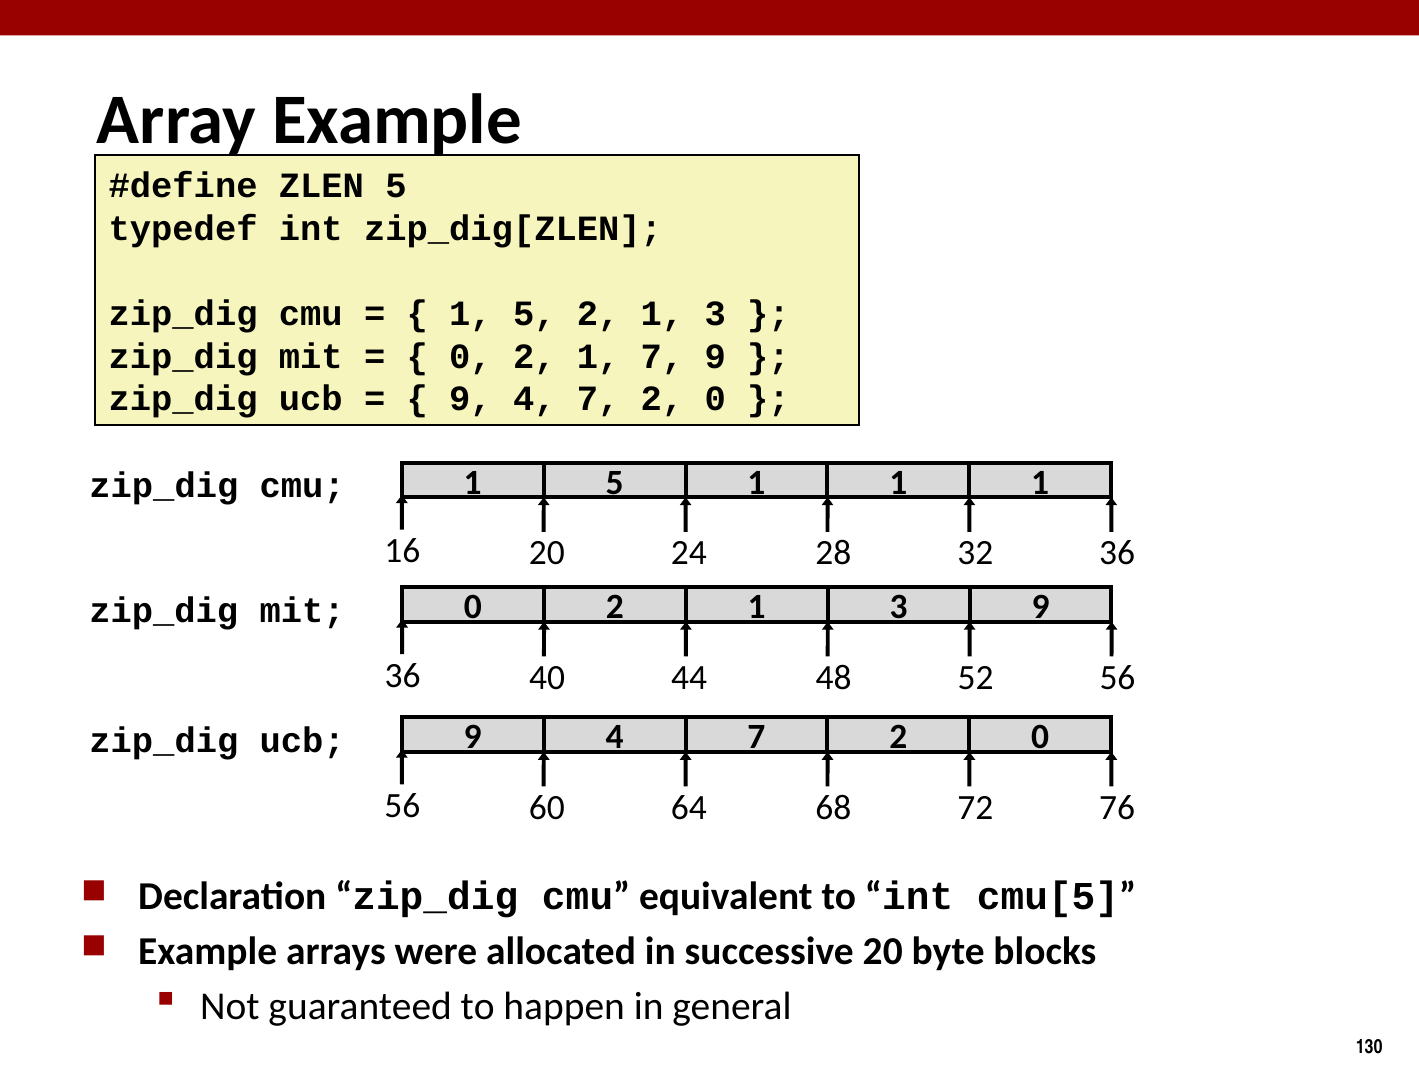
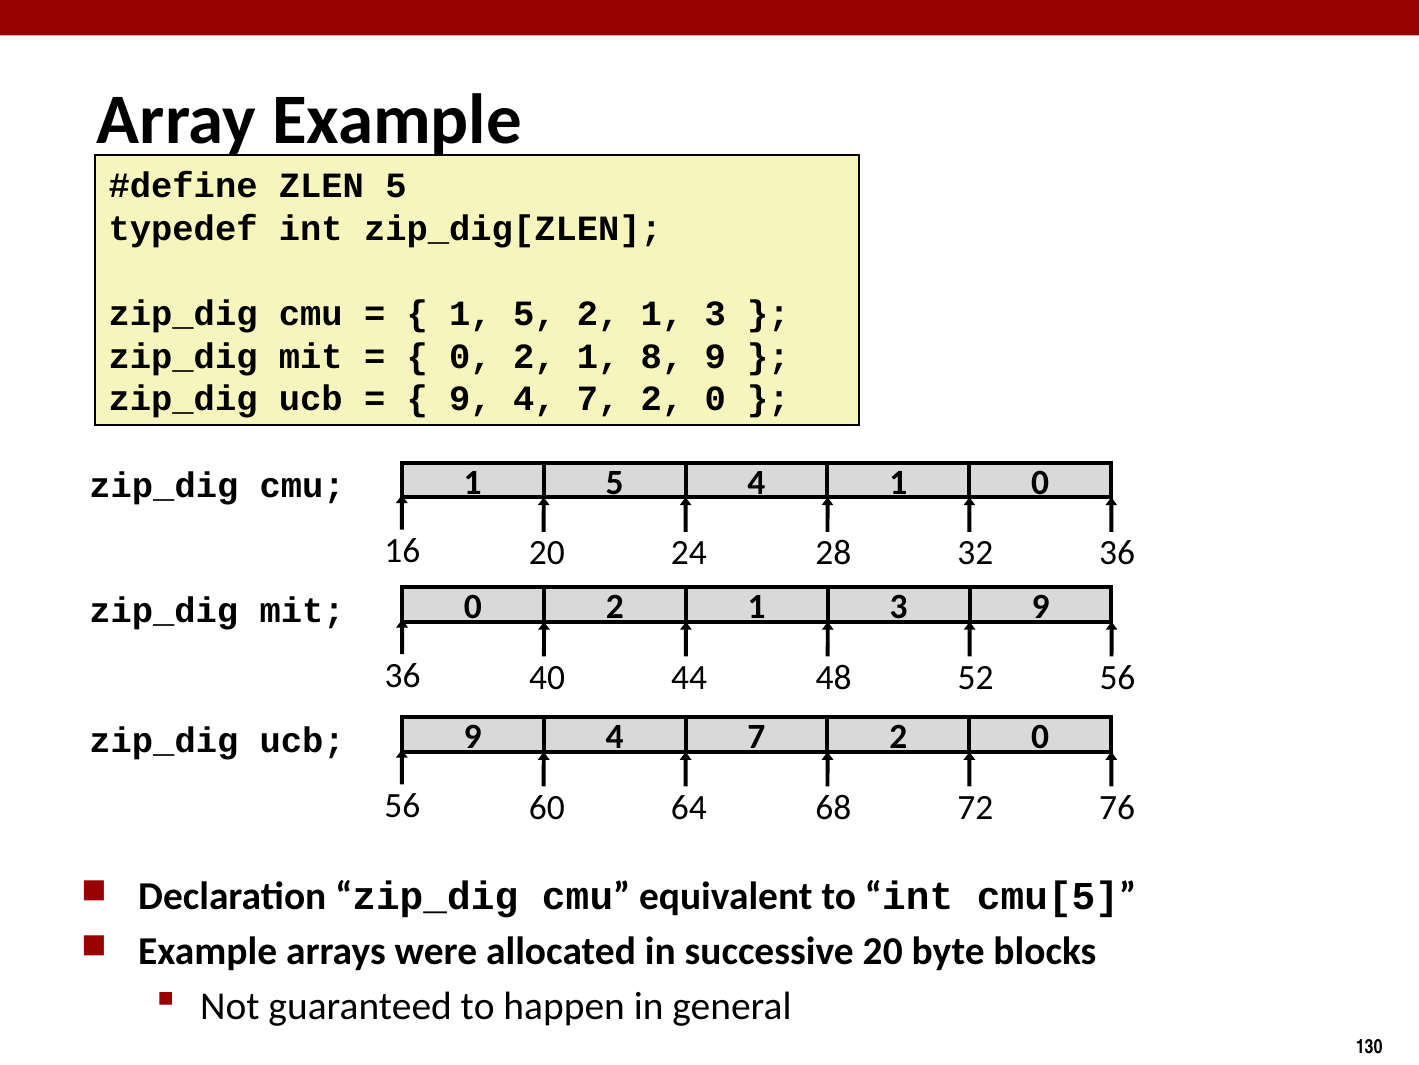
1 7: 7 -> 8
5 1: 1 -> 4
1 at (1040, 482): 1 -> 0
